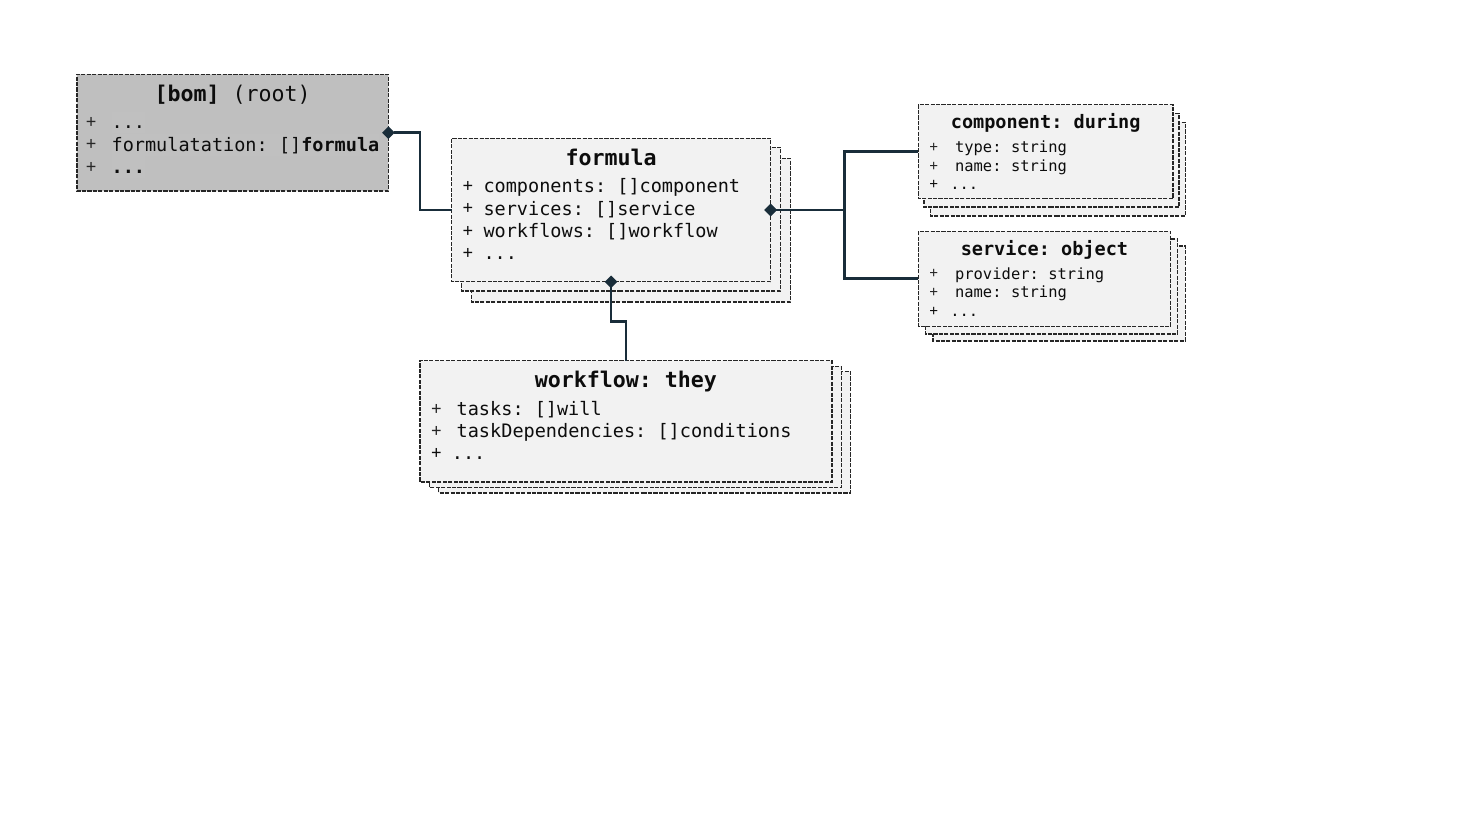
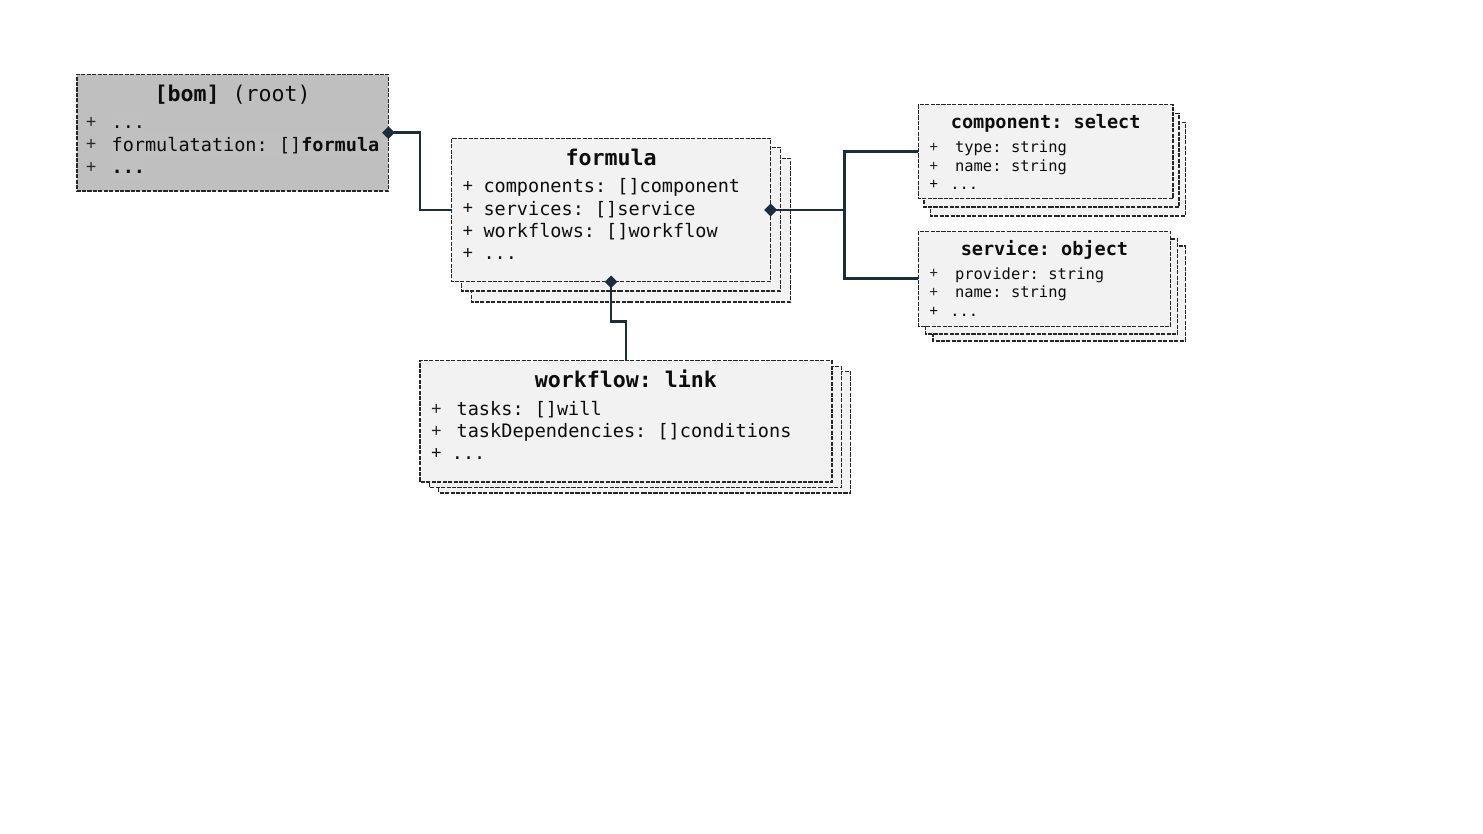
during: during -> select
they: they -> link
